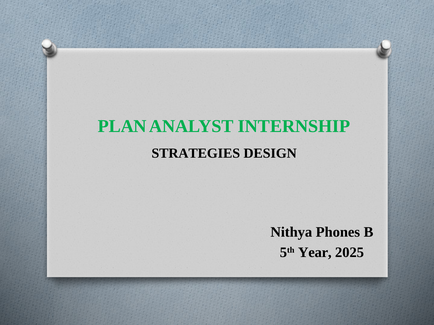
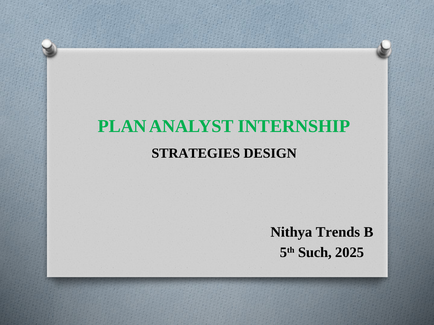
Phones: Phones -> Trends
Year: Year -> Such
